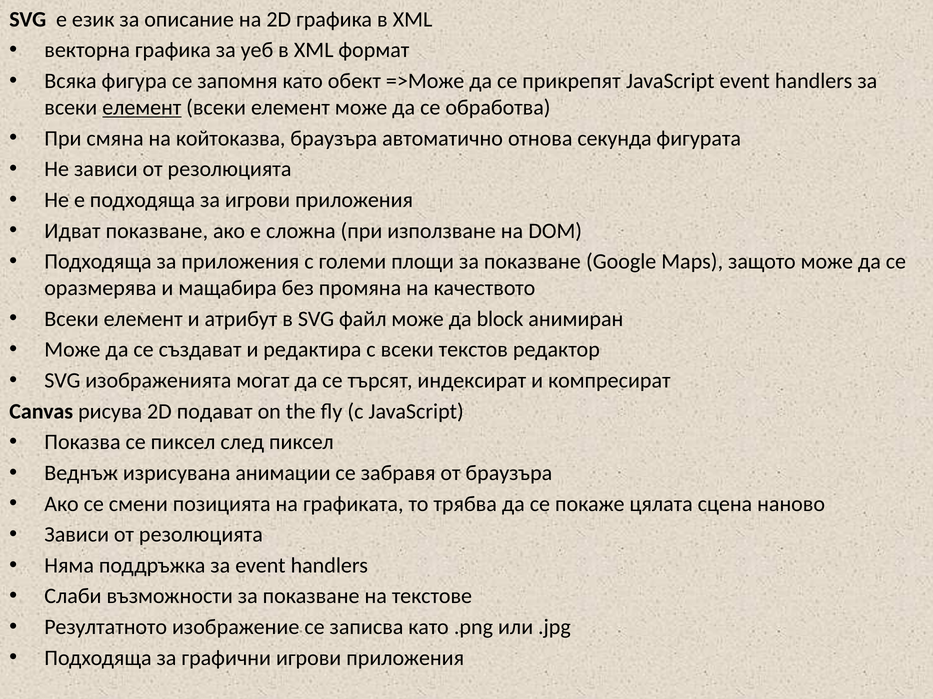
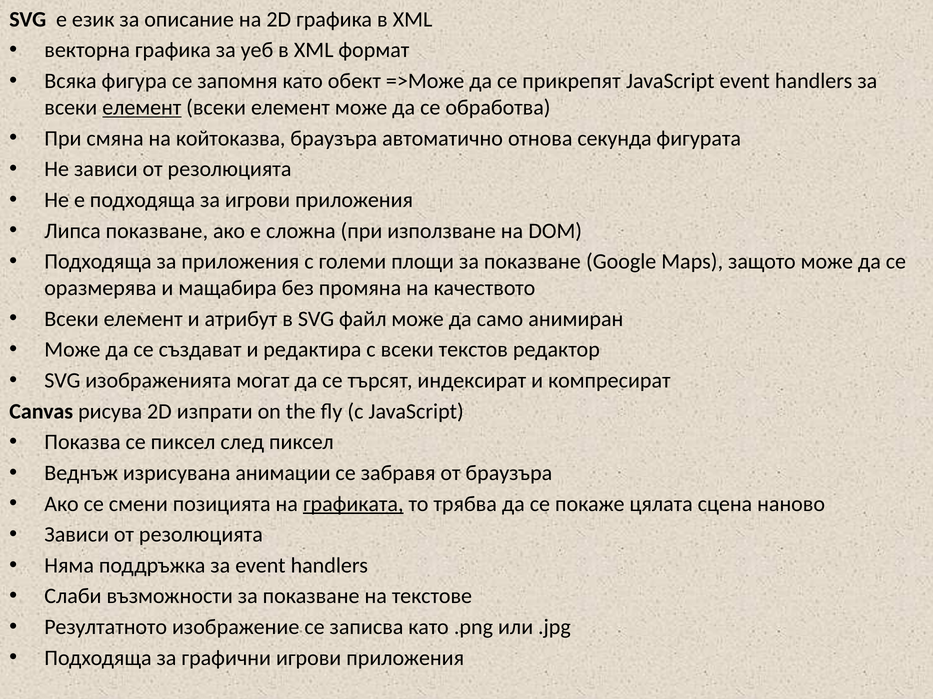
Идват: Идват -> Липса
block: block -> само
подават: подават -> изпрати
графиката underline: none -> present
